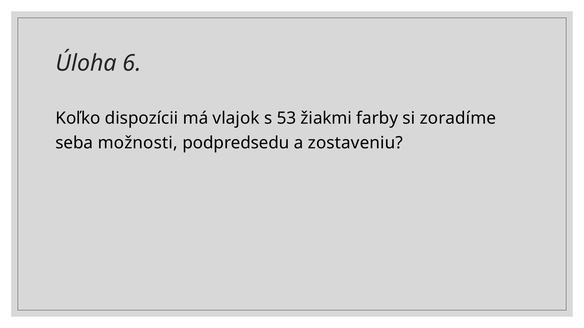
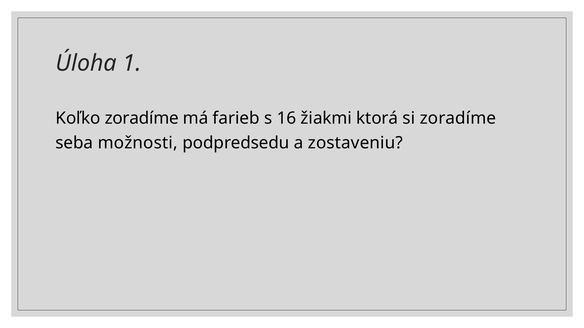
6: 6 -> 1
Koľko dispozícii: dispozícii -> zoradíme
vlajok: vlajok -> farieb
53: 53 -> 16
farby: farby -> ktorá
